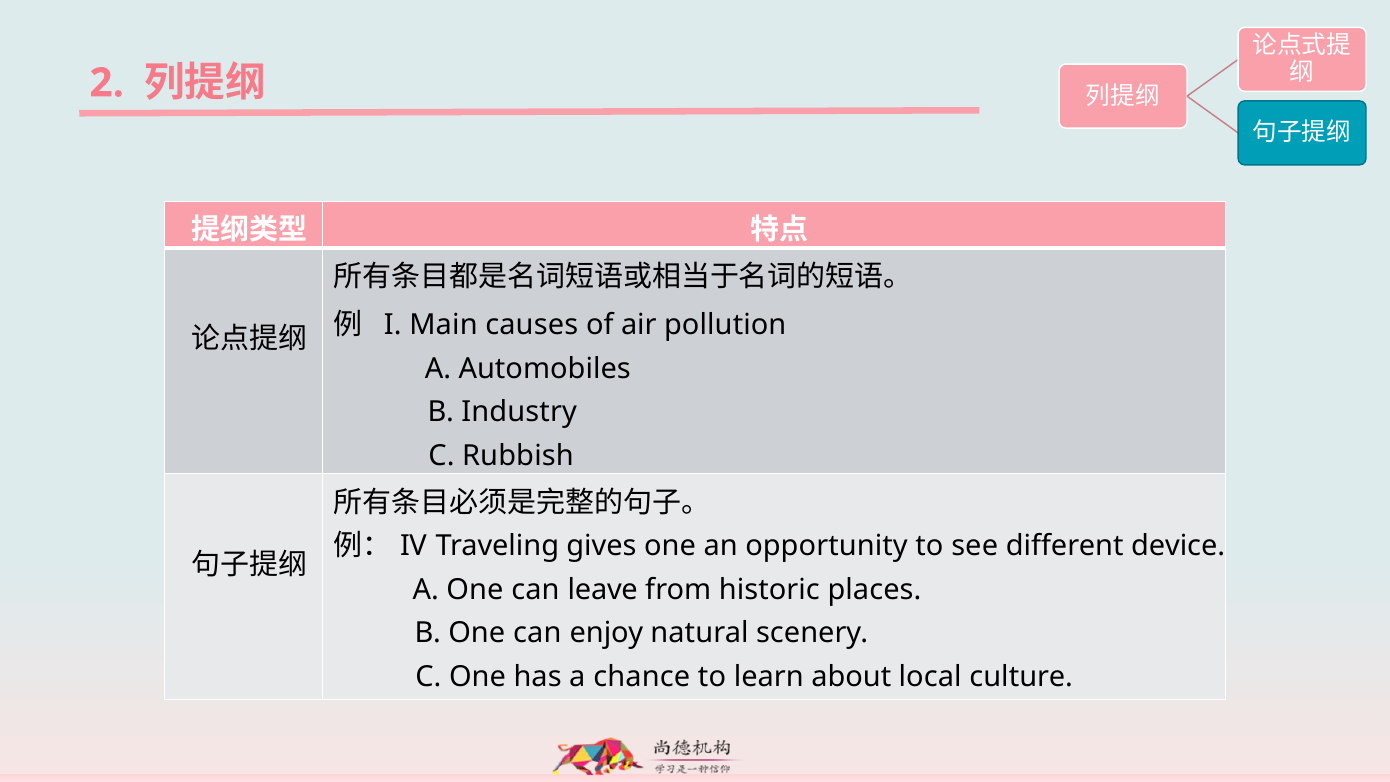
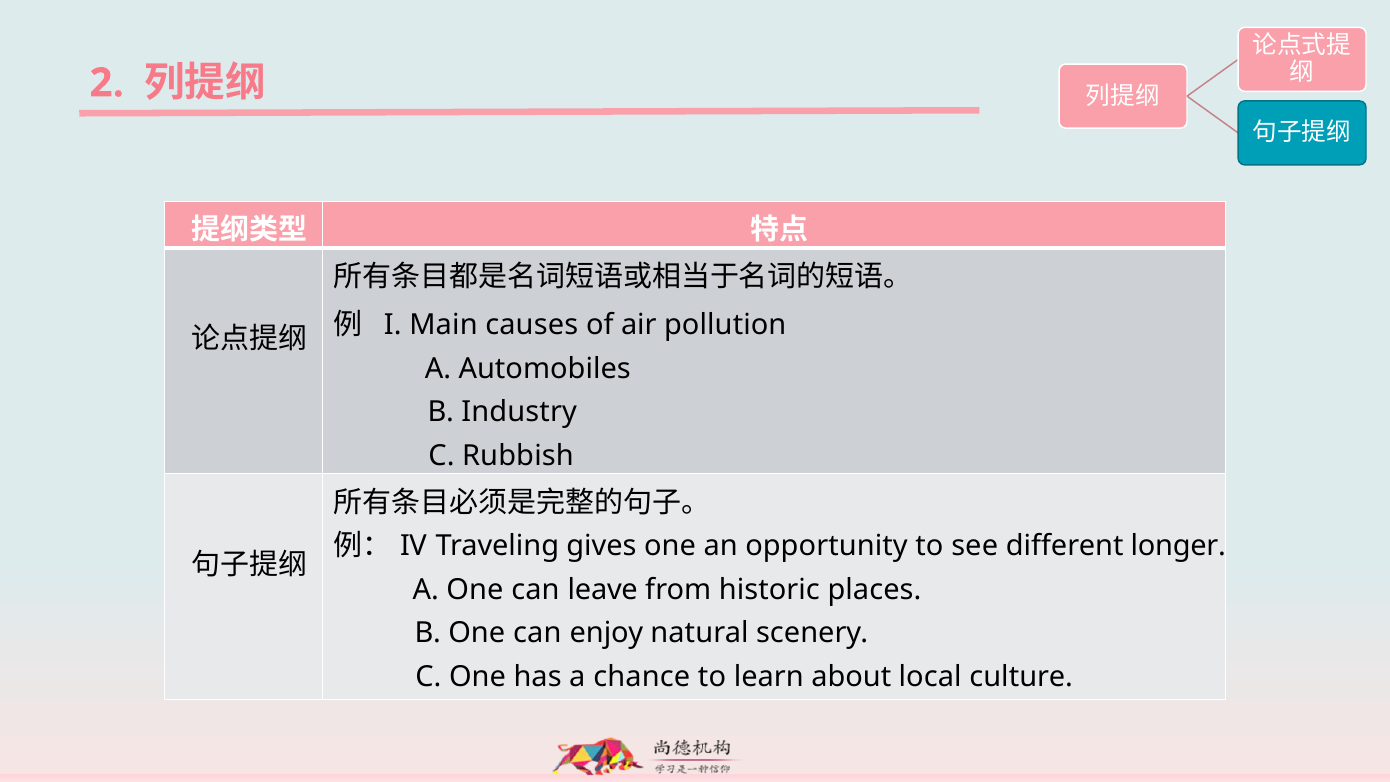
device: device -> longer
